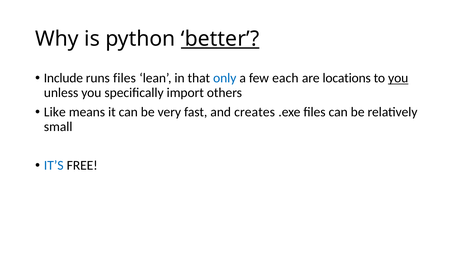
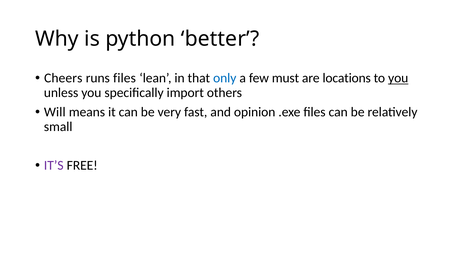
better underline: present -> none
Include: Include -> Cheers
each: each -> must
Like: Like -> Will
creates: creates -> opinion
IT’S colour: blue -> purple
